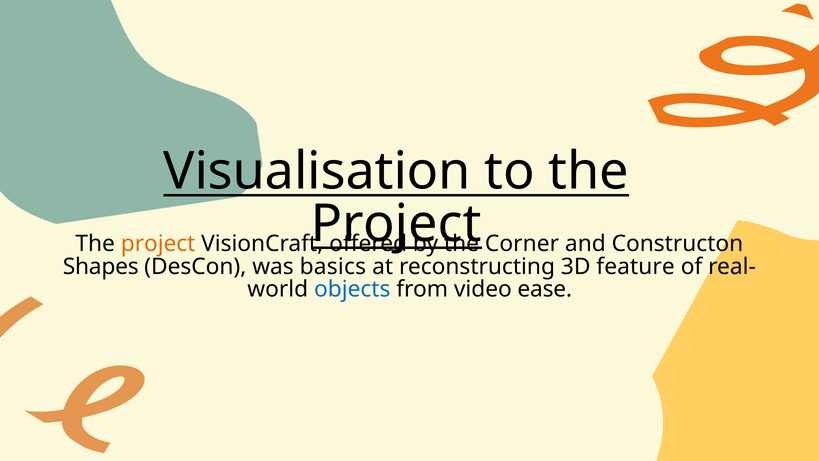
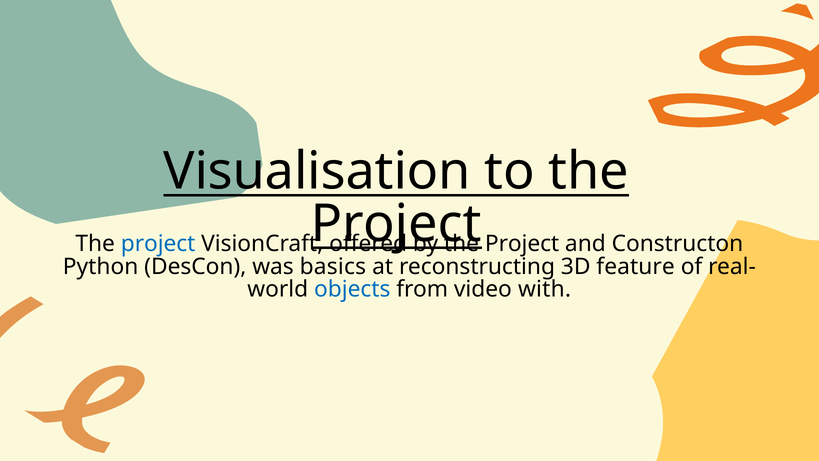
project at (158, 244) colour: orange -> blue
Corner at (522, 244): Corner -> Project
Shapes: Shapes -> Python
ease: ease -> with
